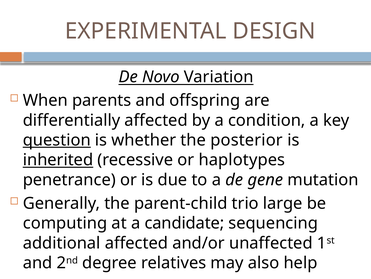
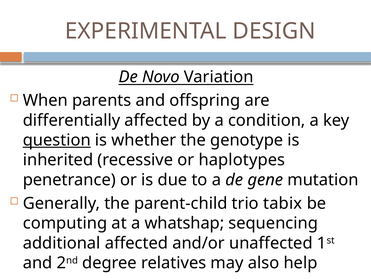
posterior: posterior -> genotype
inherited underline: present -> none
large: large -> tabix
candidate: candidate -> whatshap
